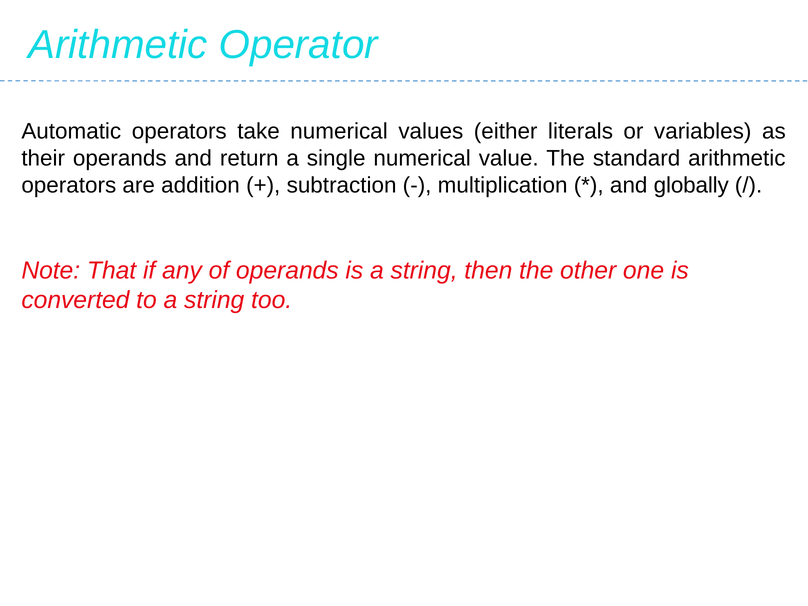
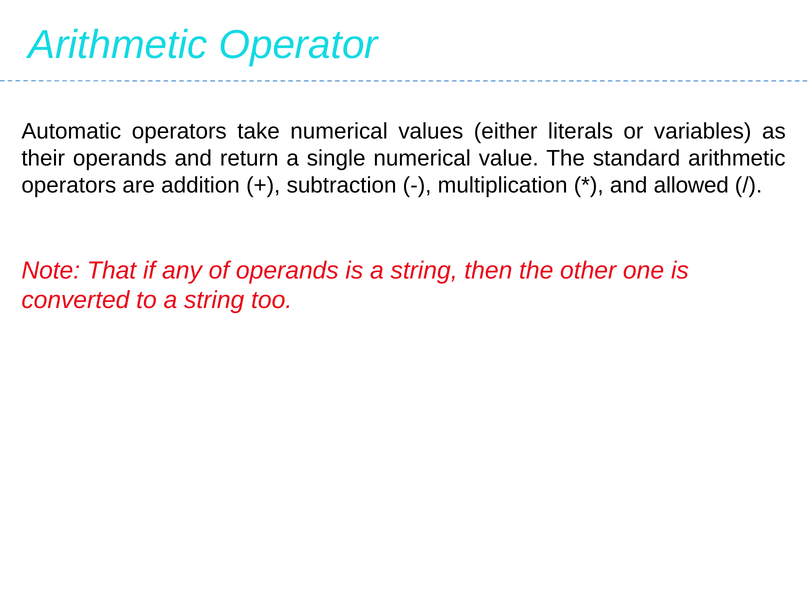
globally: globally -> allowed
